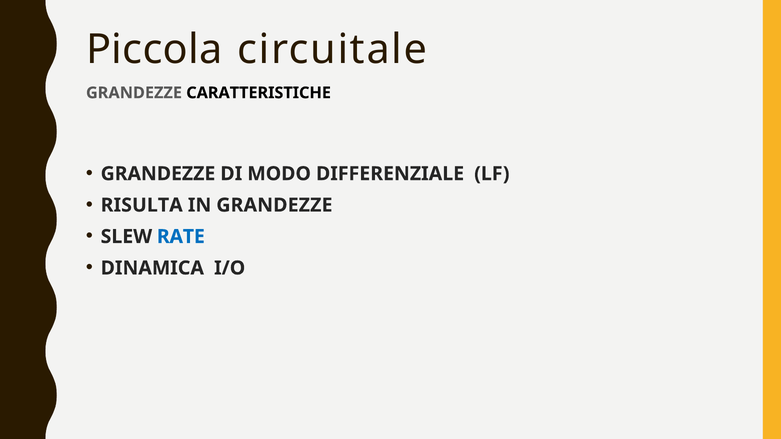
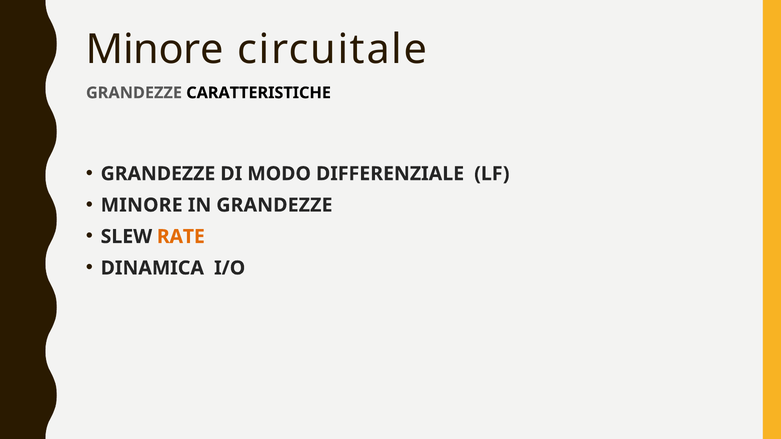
Piccola at (154, 50): Piccola -> Minore
RISULTA at (142, 205): RISULTA -> MINORE
RATE colour: blue -> orange
